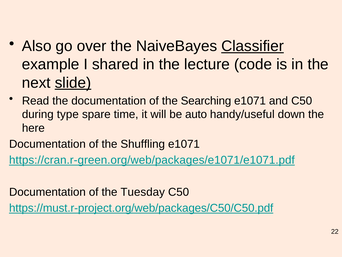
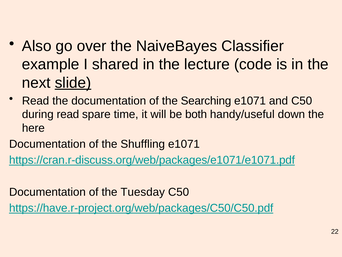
Classifier underline: present -> none
during type: type -> read
auto: auto -> both
https://cran.r-green.org/web/packages/e1071/e1071.pdf: https://cran.r-green.org/web/packages/e1071/e1071.pdf -> https://cran.r-discuss.org/web/packages/e1071/e1071.pdf
https://must.r-project.org/web/packages/C50/C50.pdf: https://must.r-project.org/web/packages/C50/C50.pdf -> https://have.r-project.org/web/packages/C50/C50.pdf
